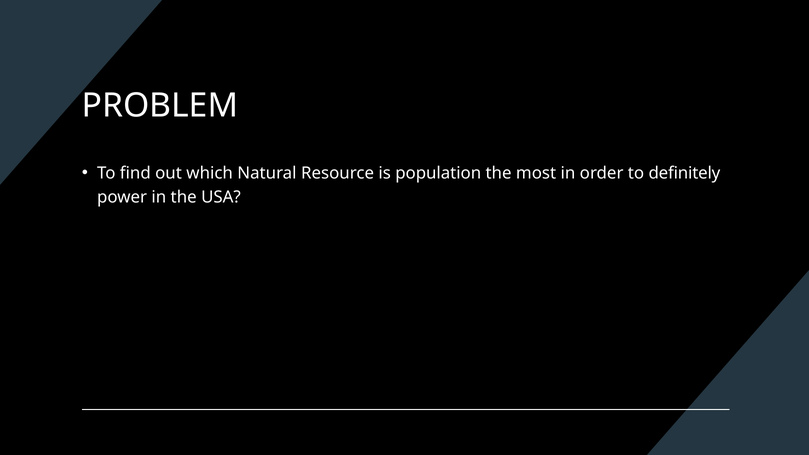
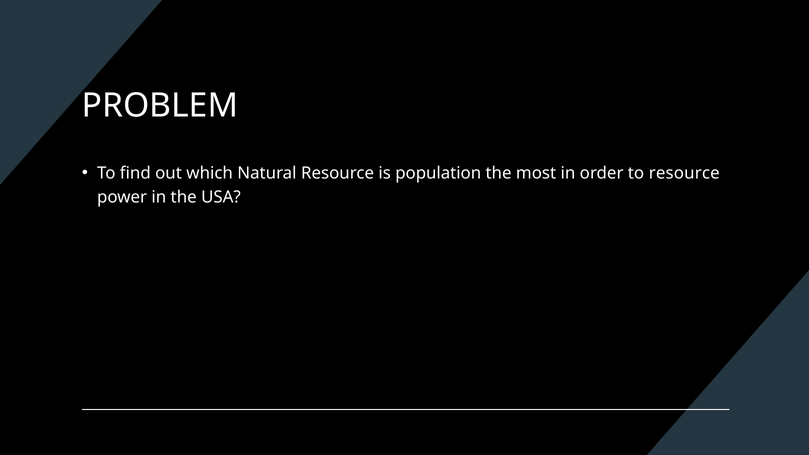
to definitely: definitely -> resource
